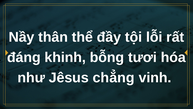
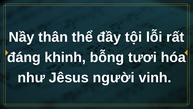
chẳng: chẳng -> người
